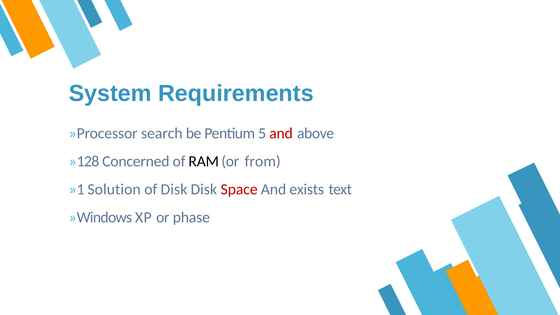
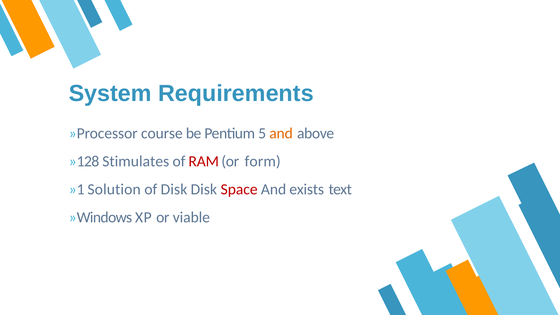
search: search -> course
and at (281, 133) colour: red -> orange
Concerned: Concerned -> Stimulates
RAM colour: black -> red
from: from -> form
phase: phase -> viable
